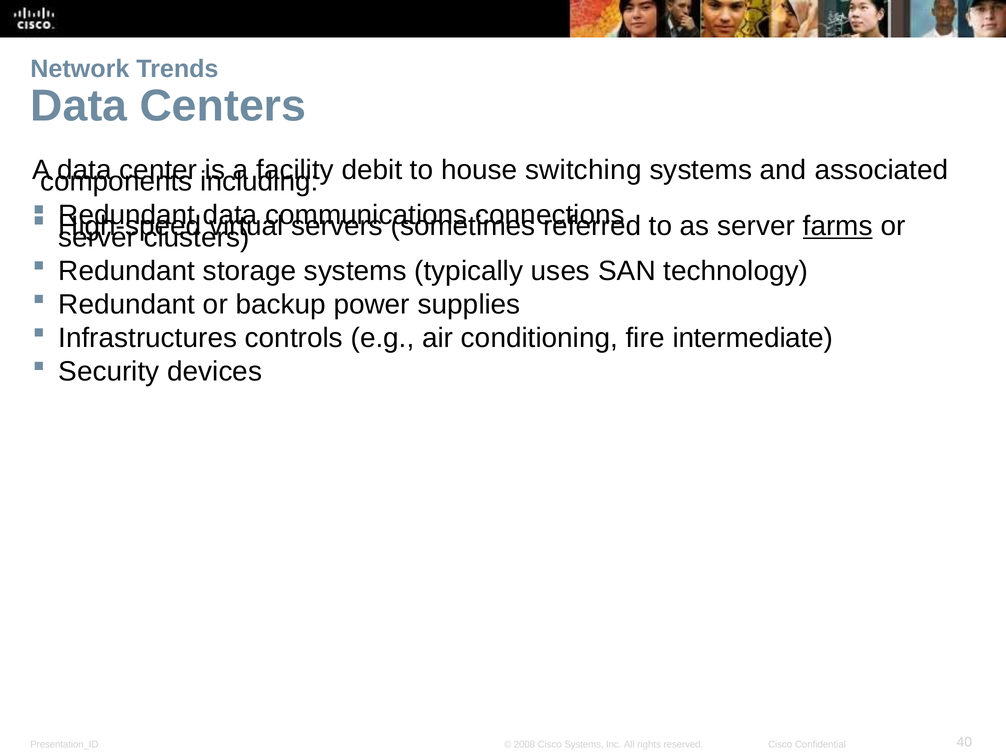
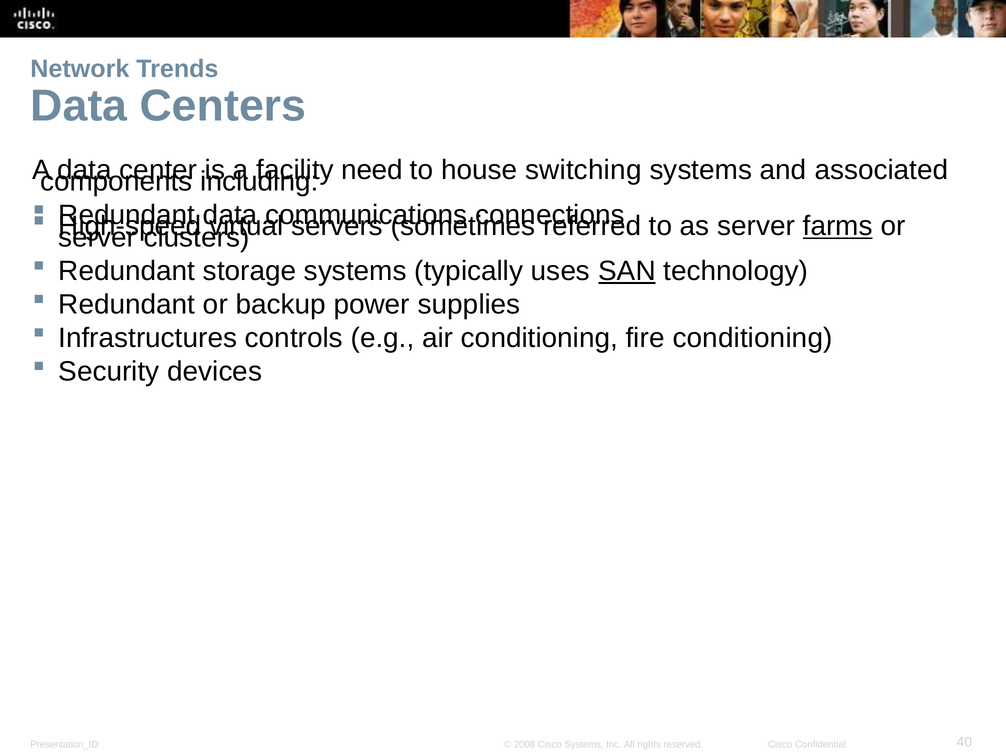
debit: debit -> need
SAN underline: none -> present
fire intermediate: intermediate -> conditioning
